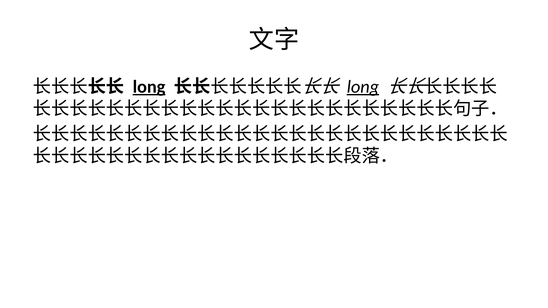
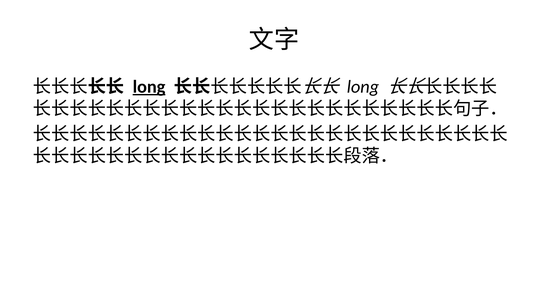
long at (363, 87) underline: present -> none
